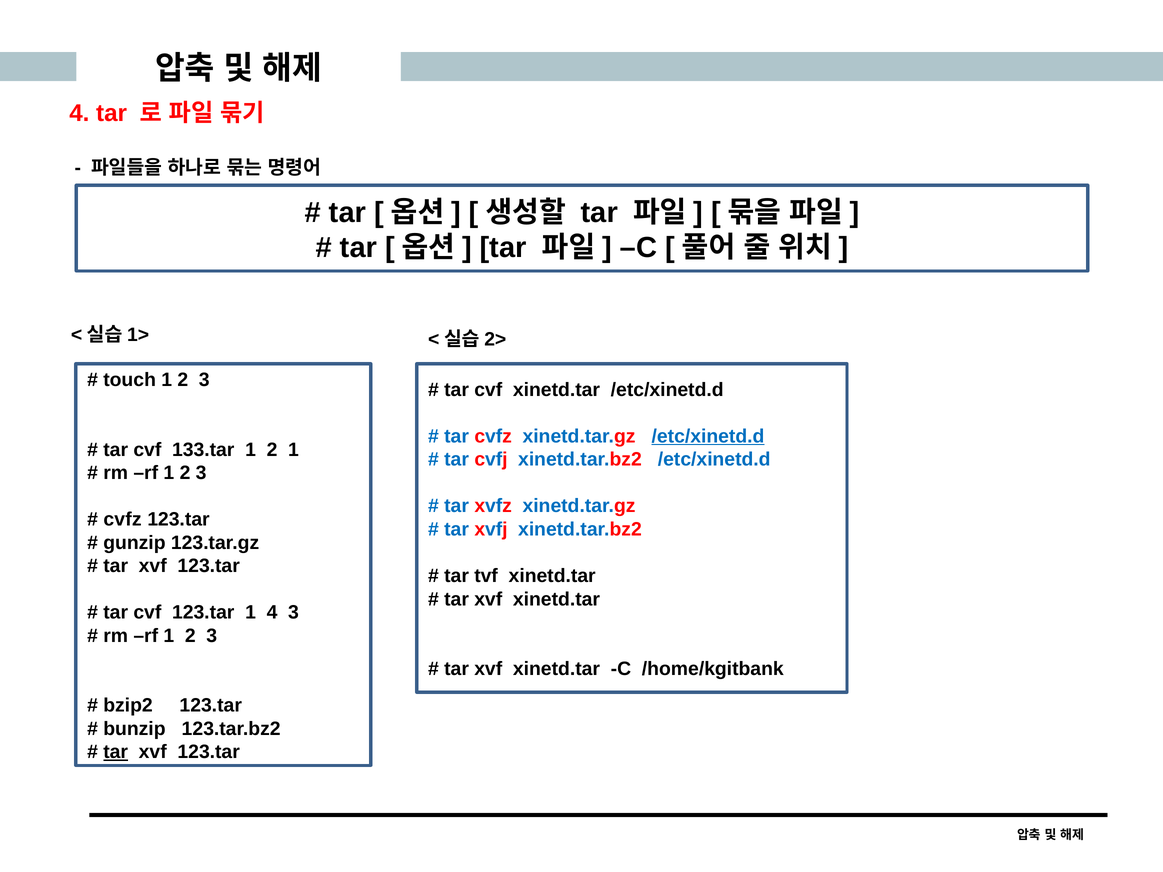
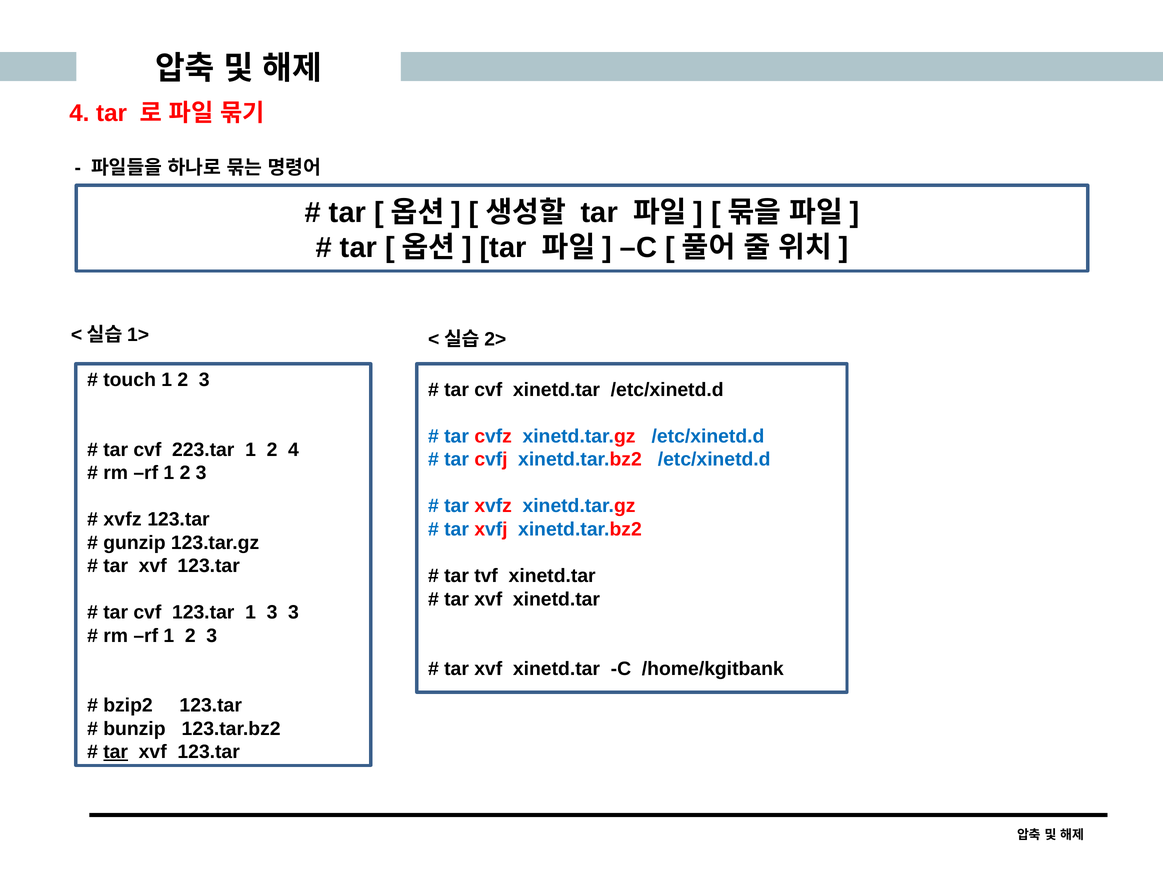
/etc/xinetd.d at (708, 436) underline: present -> none
133.tar: 133.tar -> 223.tar
2 1: 1 -> 4
cvfz at (123, 520): cvfz -> xvfz
1 4: 4 -> 3
